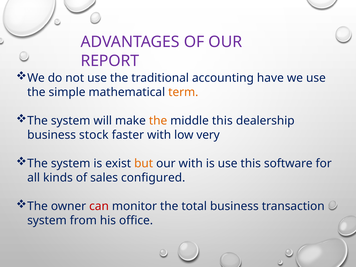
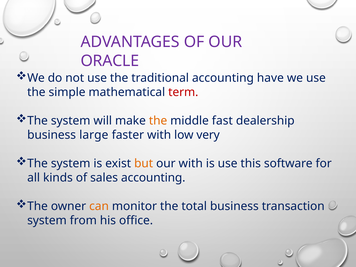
REPORT: REPORT -> ORACLE
term colour: orange -> red
middle this: this -> fast
stock: stock -> large
sales configured: configured -> accounting
can colour: red -> orange
